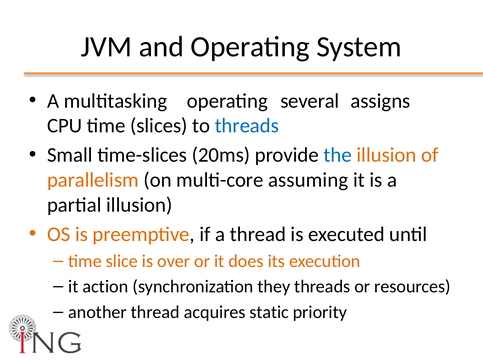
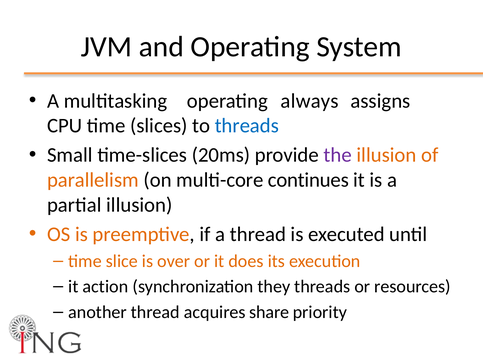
several: several -> always
the colour: blue -> purple
assuming: assuming -> continues
static: static -> share
